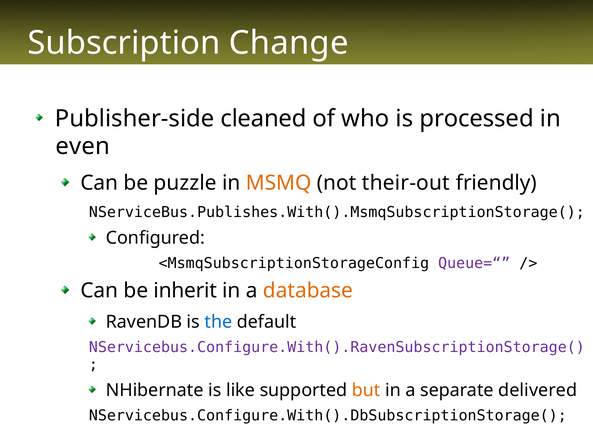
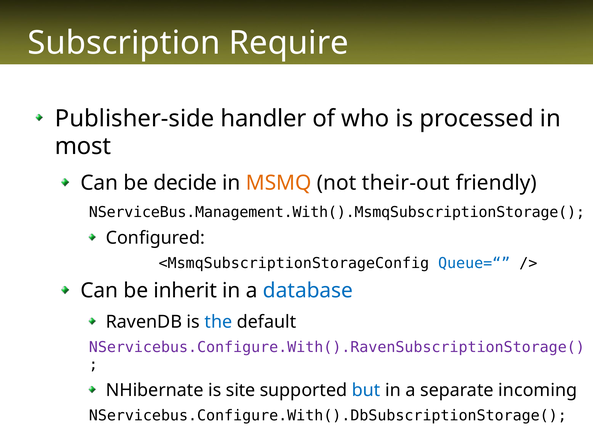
Change: Change -> Require
cleaned: cleaned -> handler
even: even -> most
puzzle: puzzle -> decide
NServiceBus.Publishes.With().MsmqSubscriptionStorage(: NServiceBus.Publishes.With().MsmqSubscriptionStorage( -> NServiceBus.Management.With().MsmqSubscriptionStorage(
Queue=“ colour: purple -> blue
database colour: orange -> blue
like: like -> site
but colour: orange -> blue
delivered: delivered -> incoming
